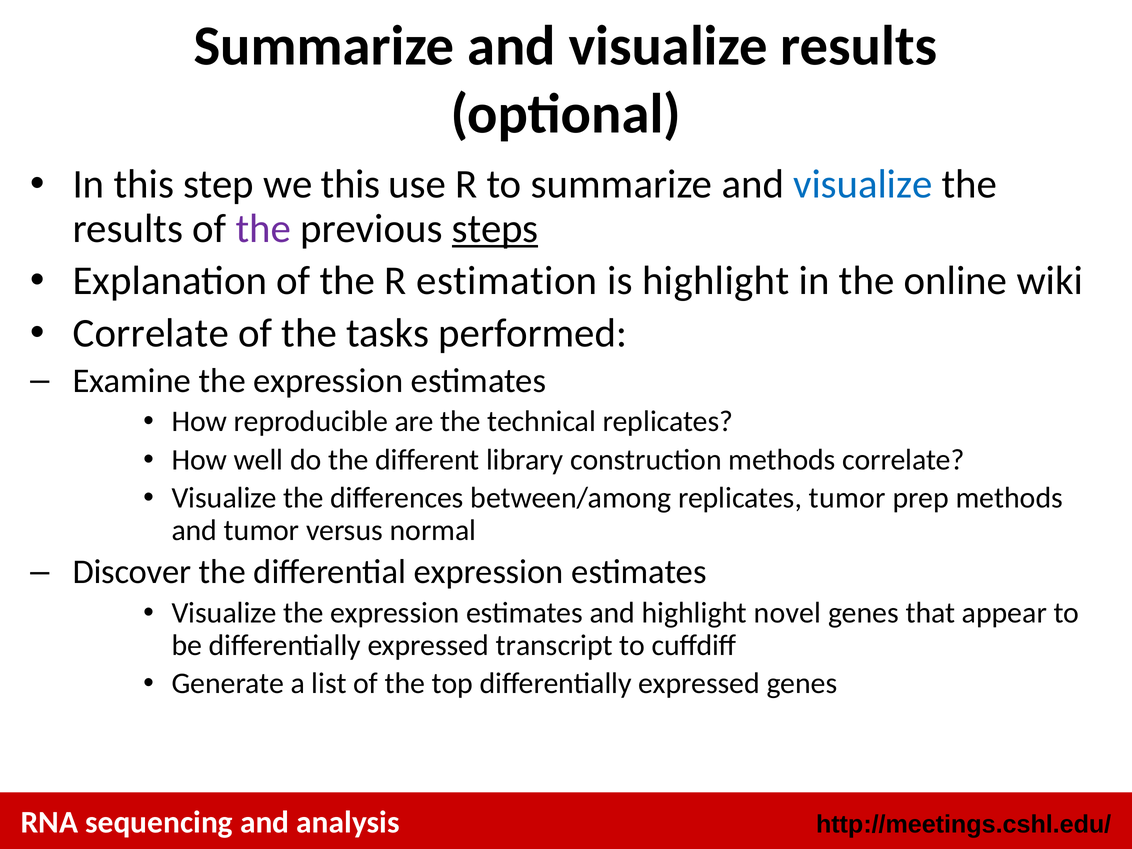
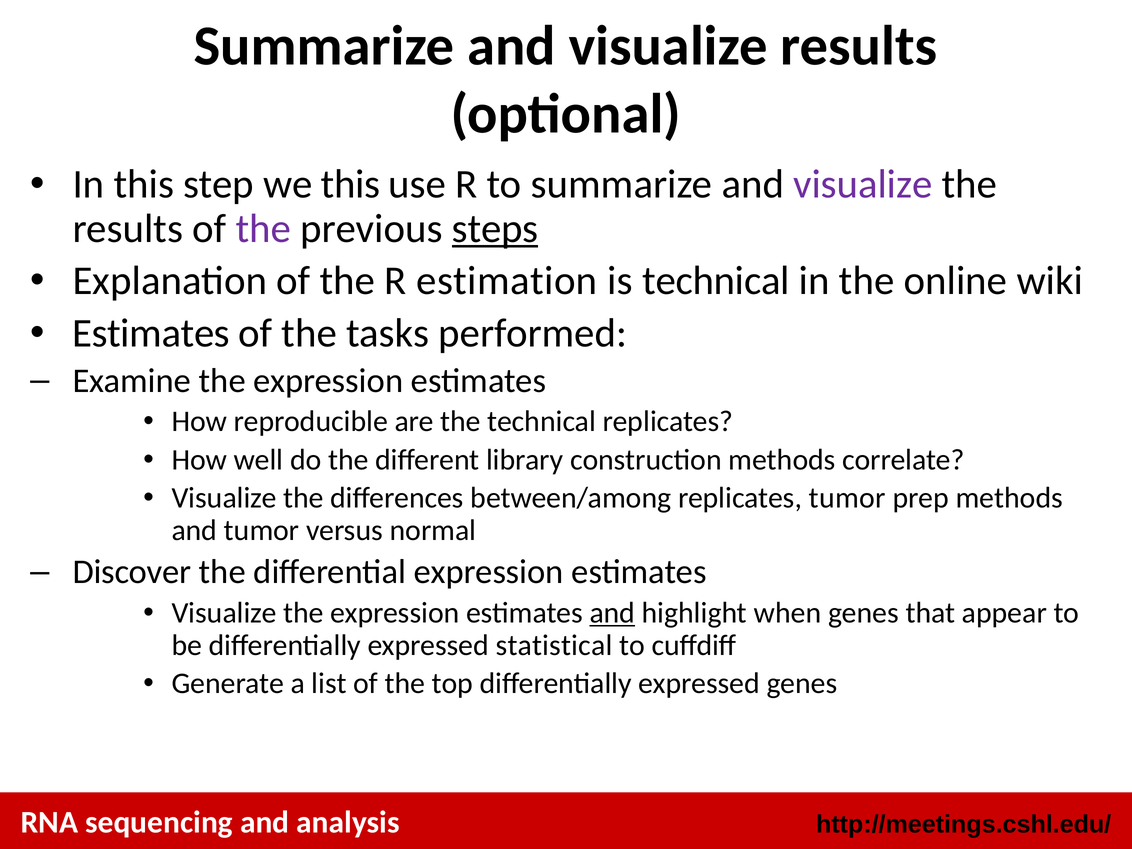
visualize at (863, 184) colour: blue -> purple
is highlight: highlight -> technical
Correlate at (151, 333): Correlate -> Estimates
and at (612, 613) underline: none -> present
novel: novel -> when
transcript: transcript -> statistical
